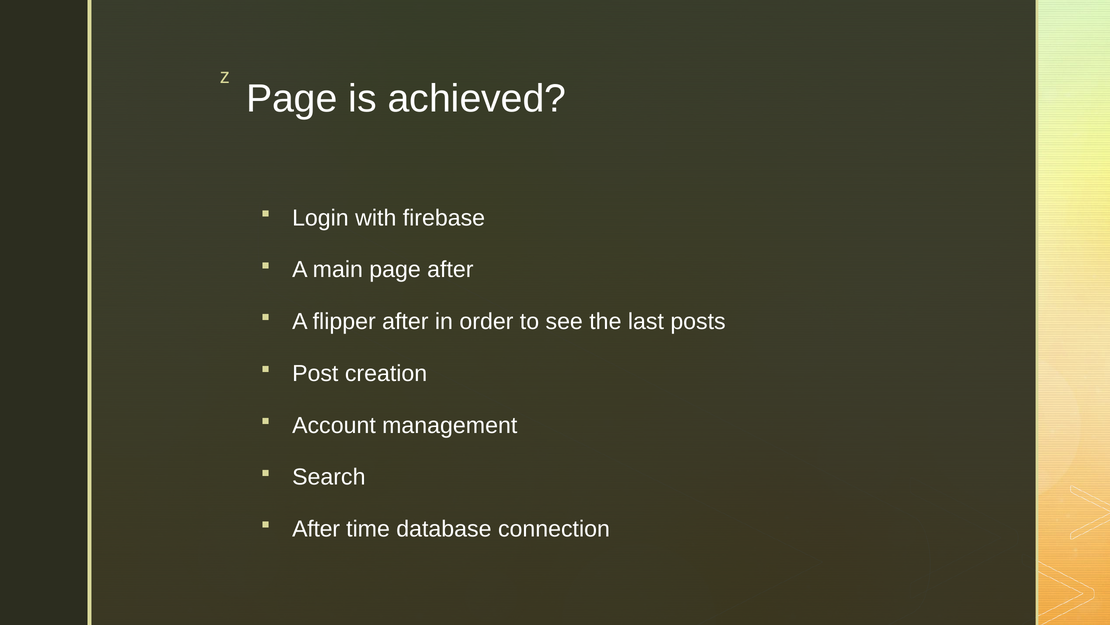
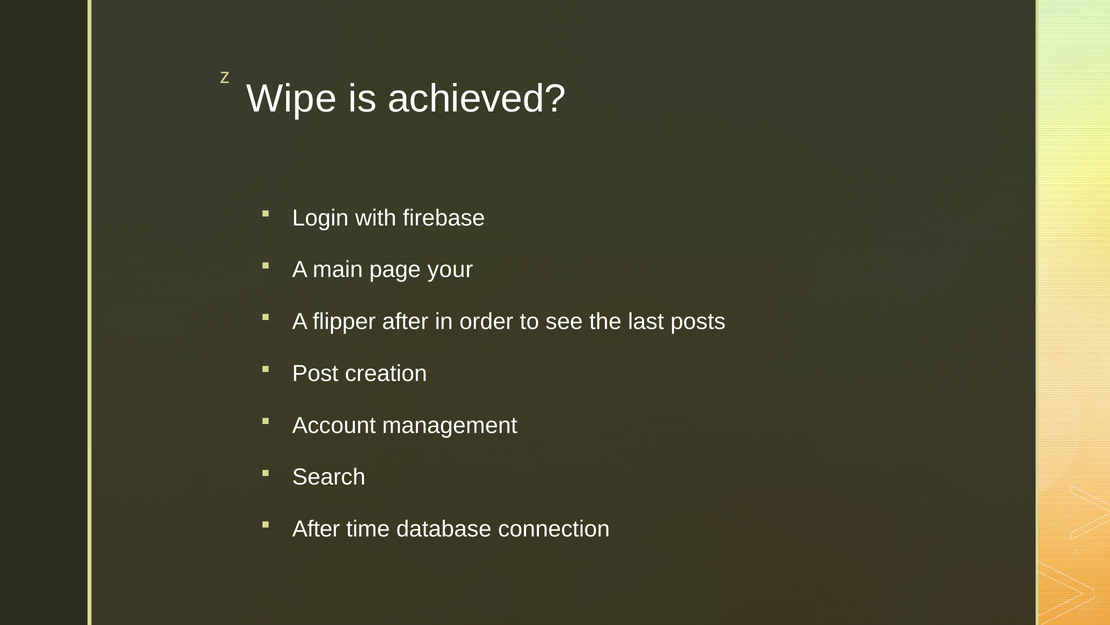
Page at (292, 99): Page -> Wipe
page after: after -> your
